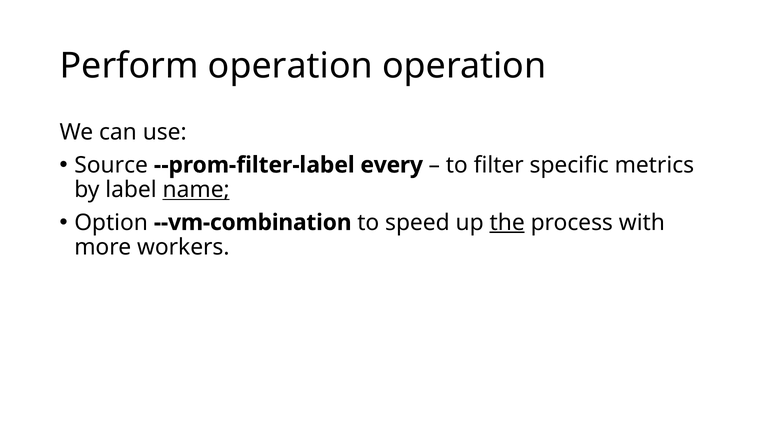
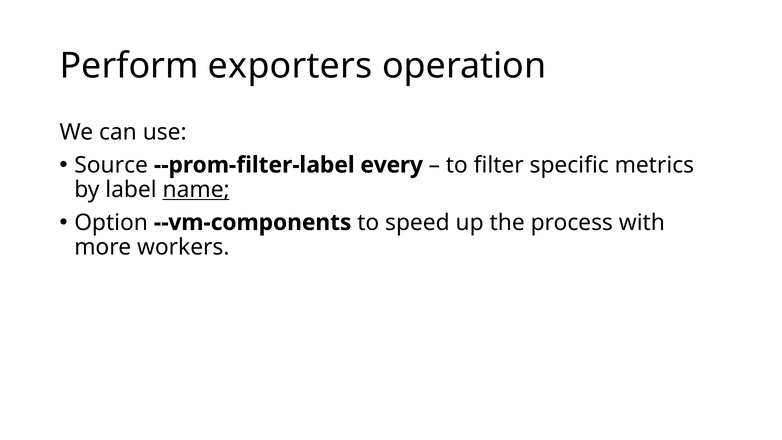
Perform operation: operation -> exporters
--vm-combination: --vm-combination -> --vm-components
the underline: present -> none
